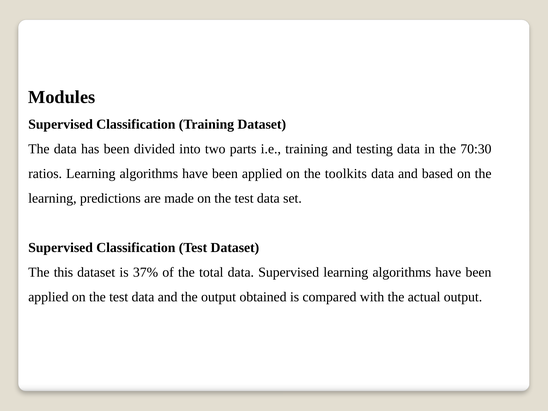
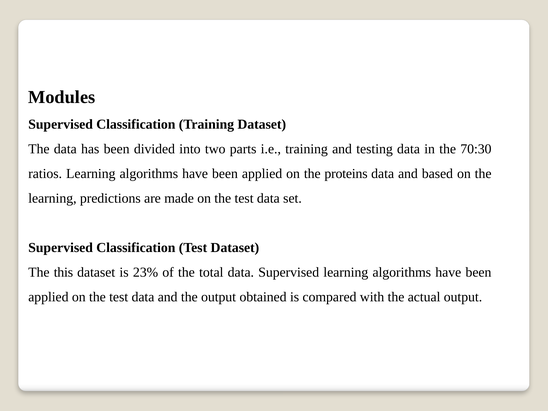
toolkits: toolkits -> proteins
37%: 37% -> 23%
